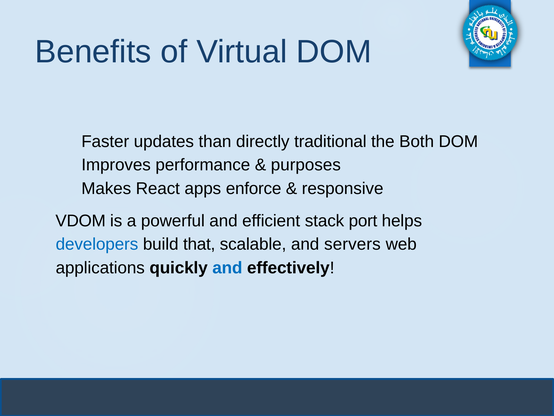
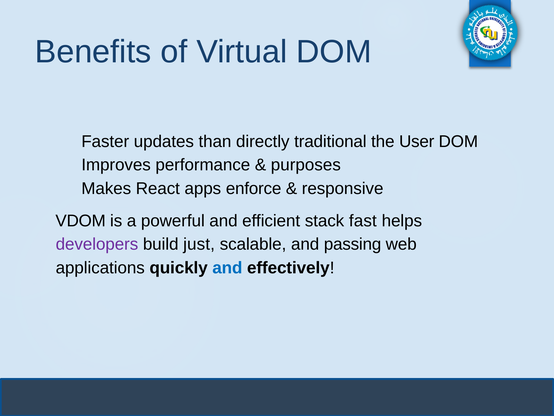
Both: Both -> User
port: port -> fast
developers colour: blue -> purple
that: that -> just
servers: servers -> passing
